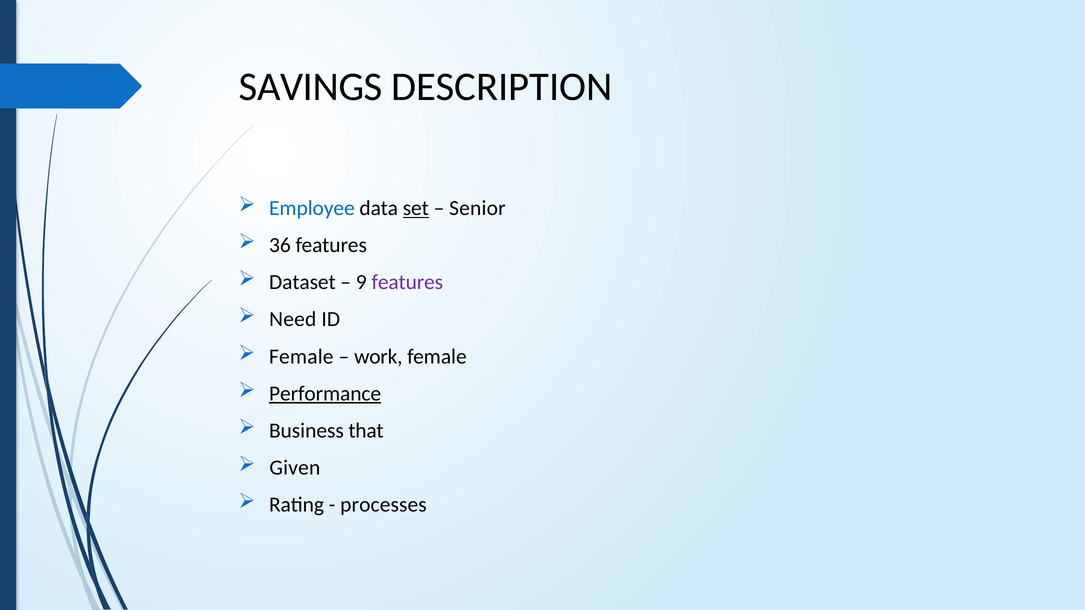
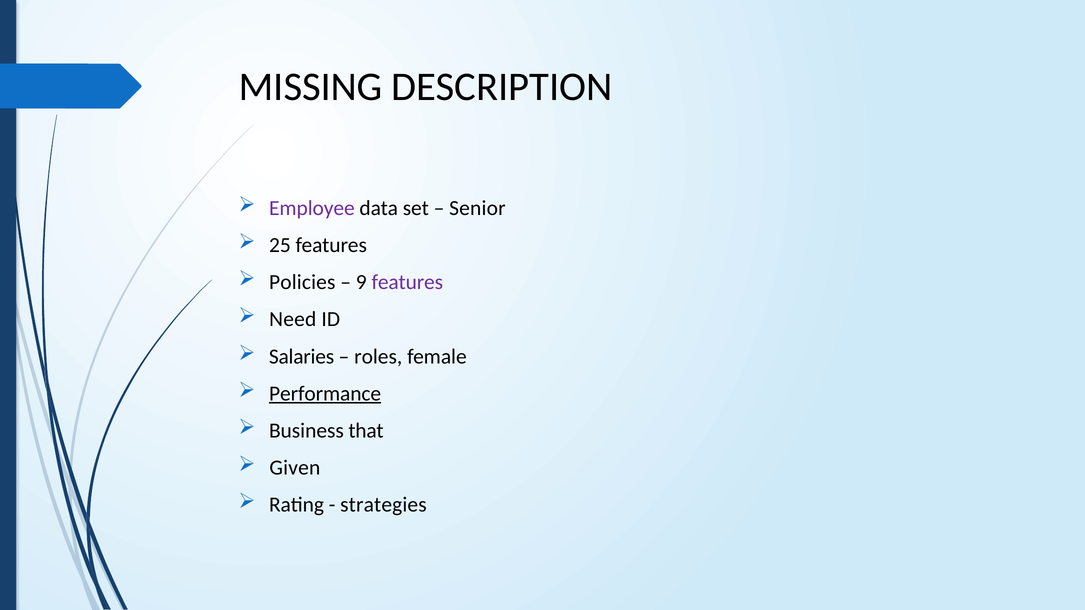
SAVINGS: SAVINGS -> MISSING
Employee colour: blue -> purple
set underline: present -> none
36: 36 -> 25
Dataset: Dataset -> Policies
Female at (301, 357): Female -> Salaries
work: work -> roles
processes: processes -> strategies
